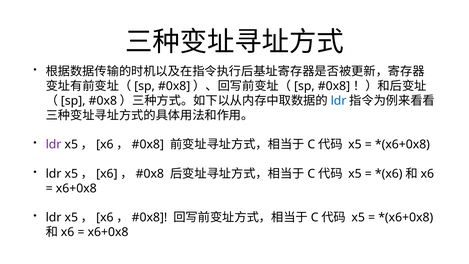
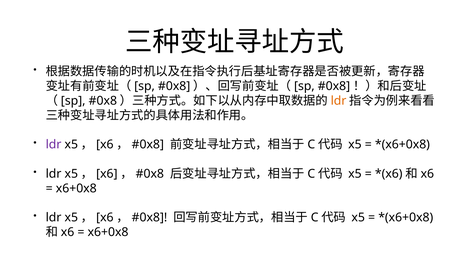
ldr at (339, 101) colour: blue -> orange
